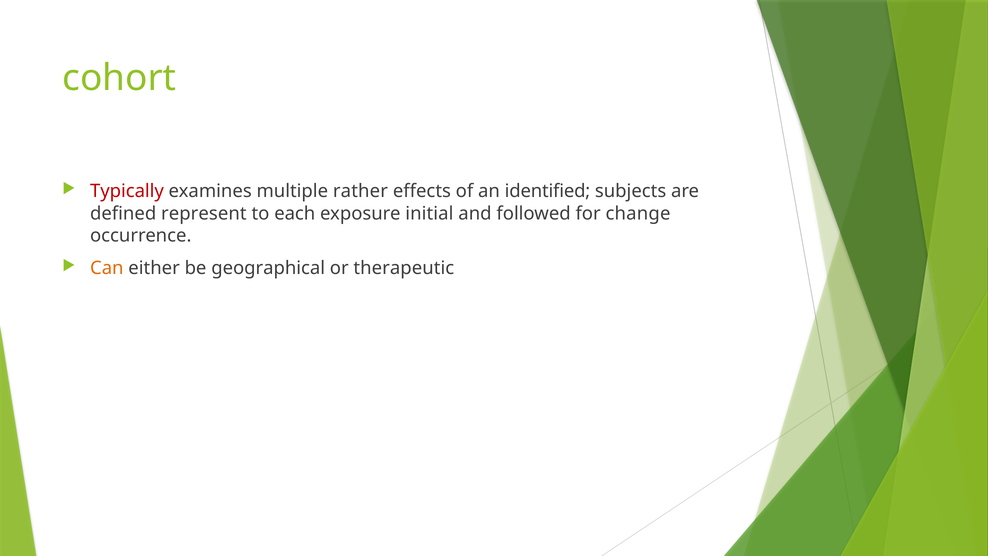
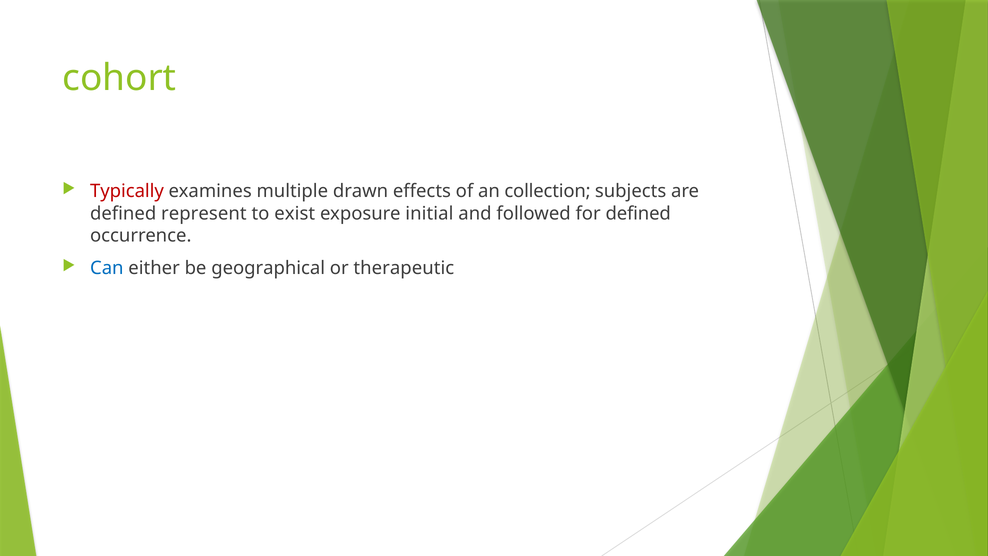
rather: rather -> drawn
identified: identified -> collection
each: each -> exist
for change: change -> defined
Can colour: orange -> blue
